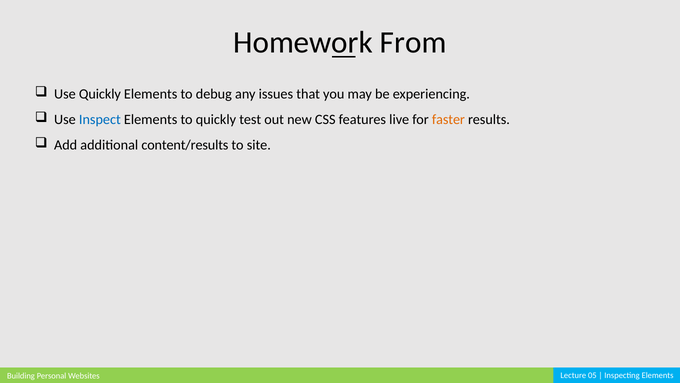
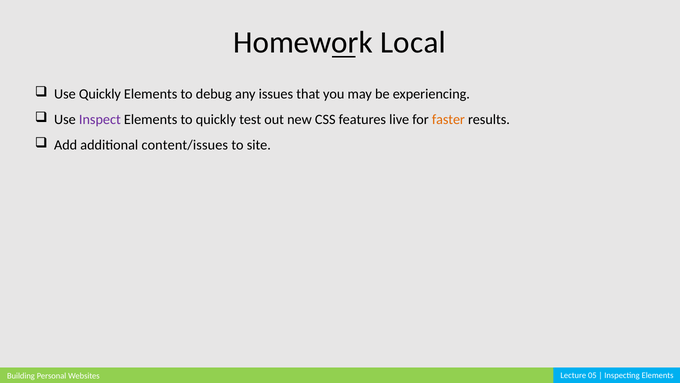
From: From -> Local
Inspect colour: blue -> purple
content/results: content/results -> content/issues
